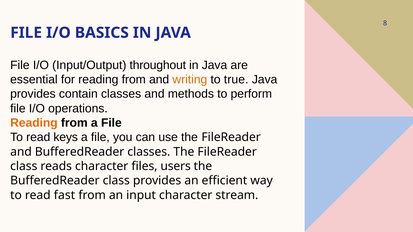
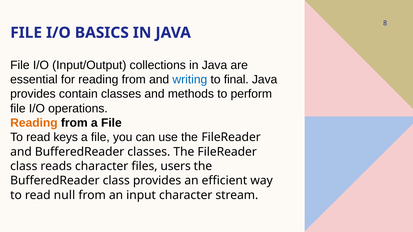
throughout: throughout -> collections
writing colour: orange -> blue
true: true -> final
fast: fast -> null
